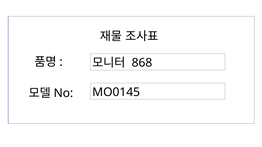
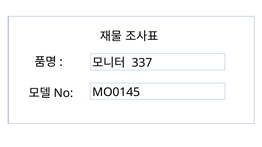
868: 868 -> 337
